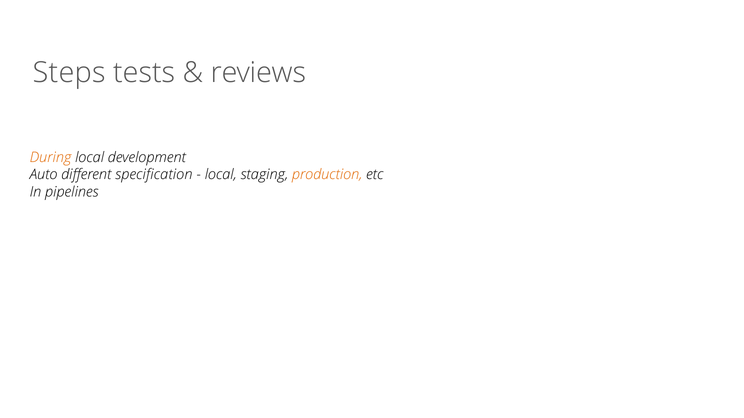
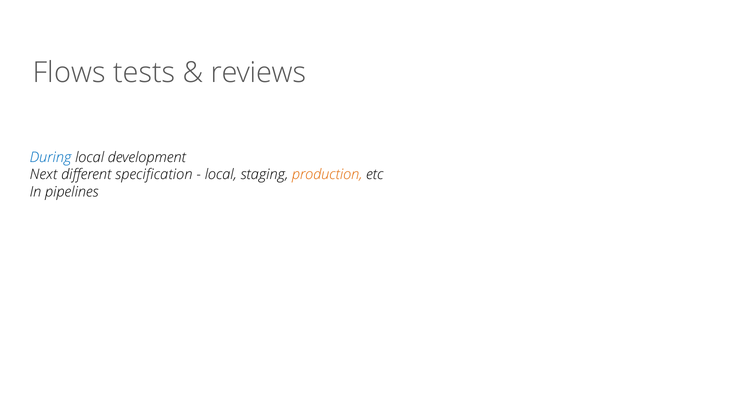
Steps: Steps -> Flows
During colour: orange -> blue
Auto: Auto -> Next
